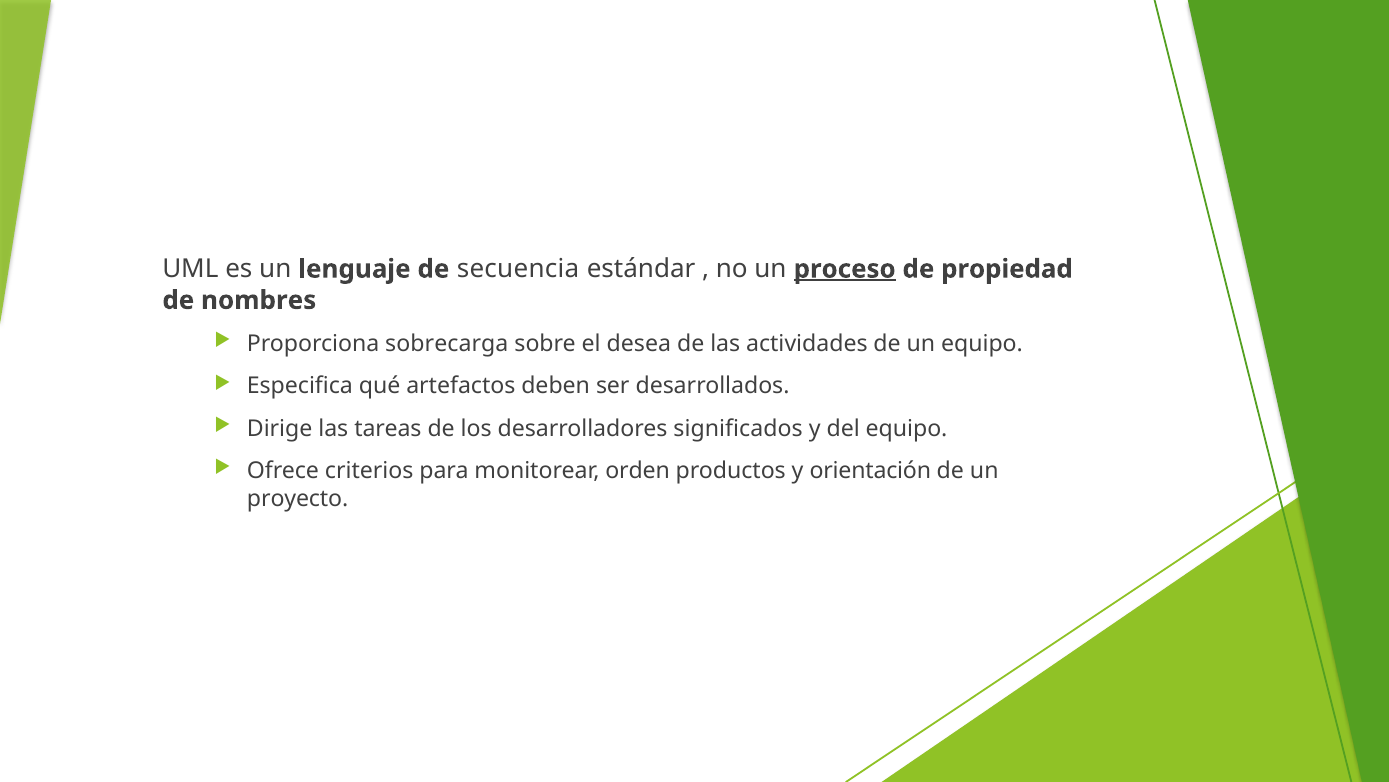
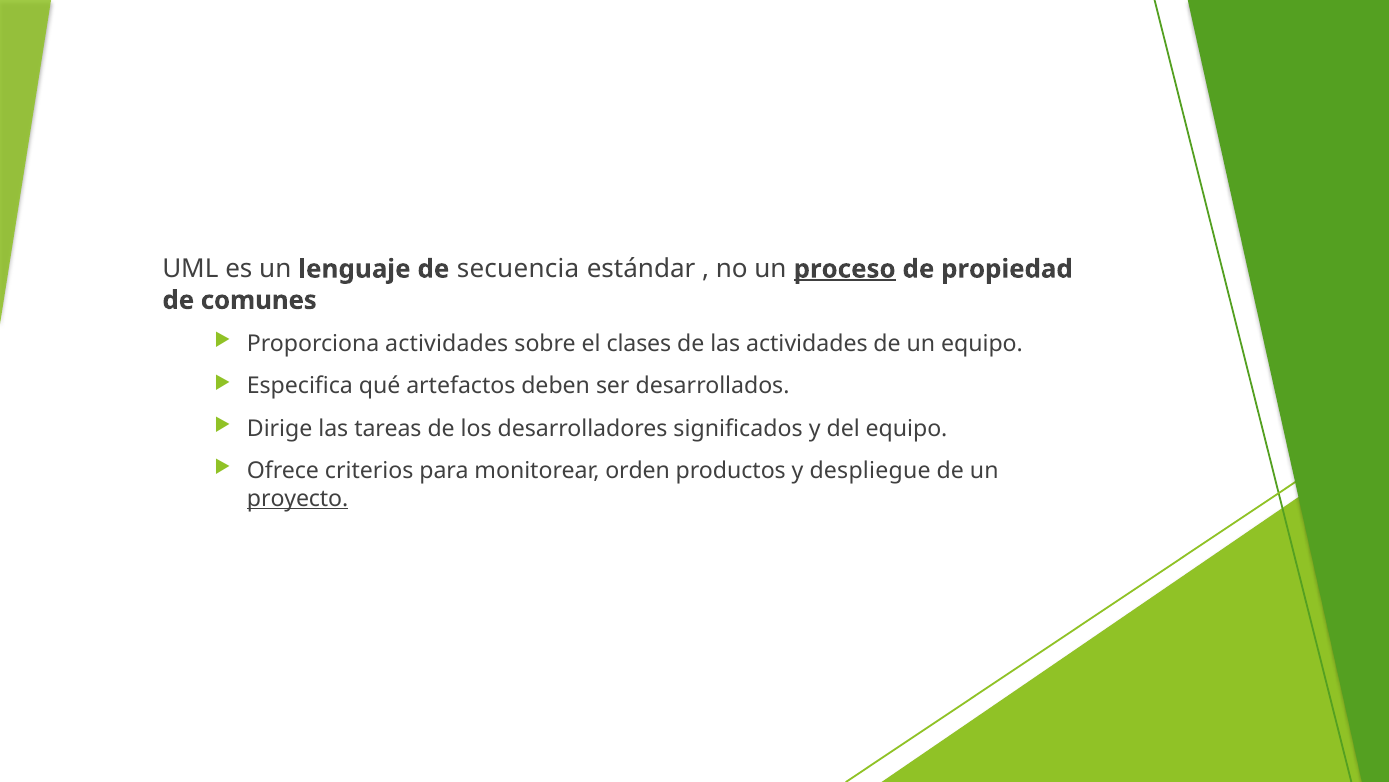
nombres: nombres -> comunes
Proporciona sobrecarga: sobrecarga -> actividades
desea: desea -> clases
orientación: orientación -> despliegue
proyecto underline: none -> present
